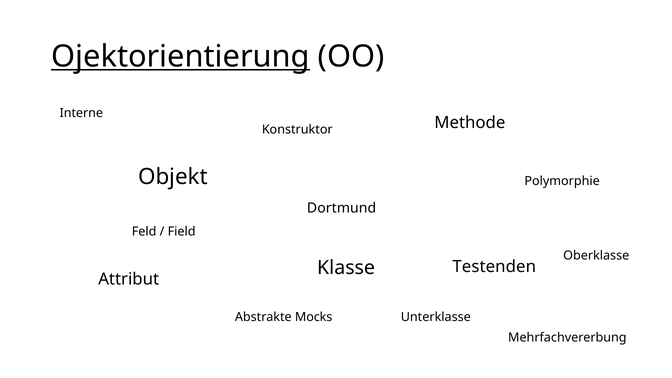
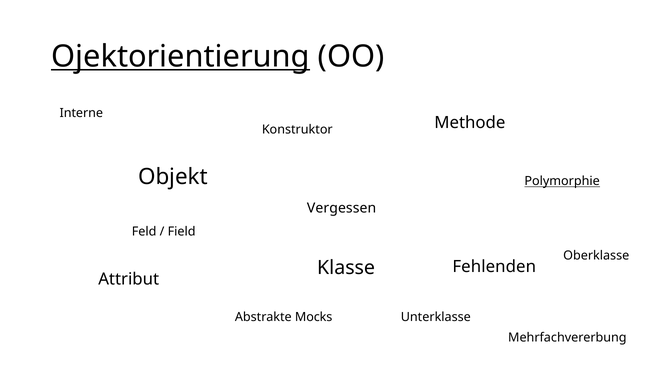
Polymorphie underline: none -> present
Dortmund: Dortmund -> Vergessen
Testenden: Testenden -> Fehlenden
